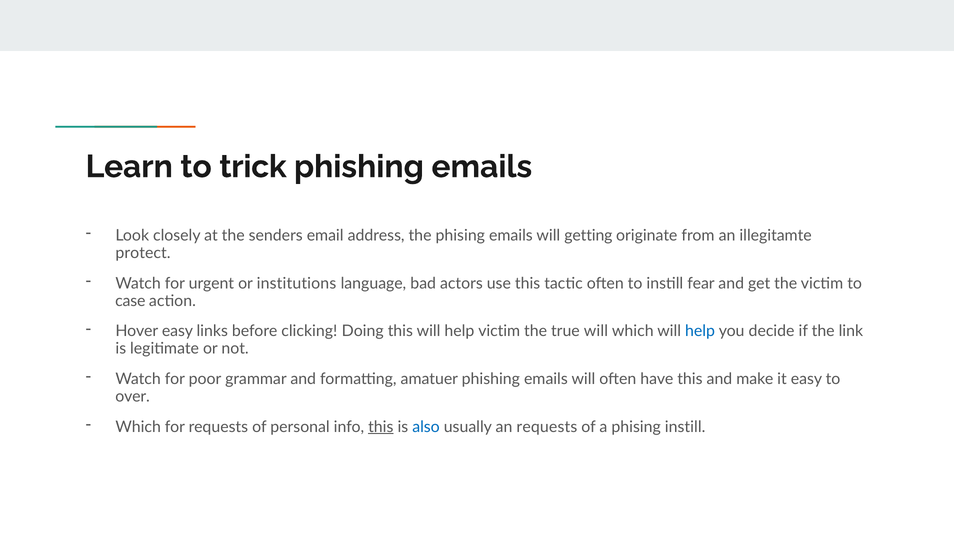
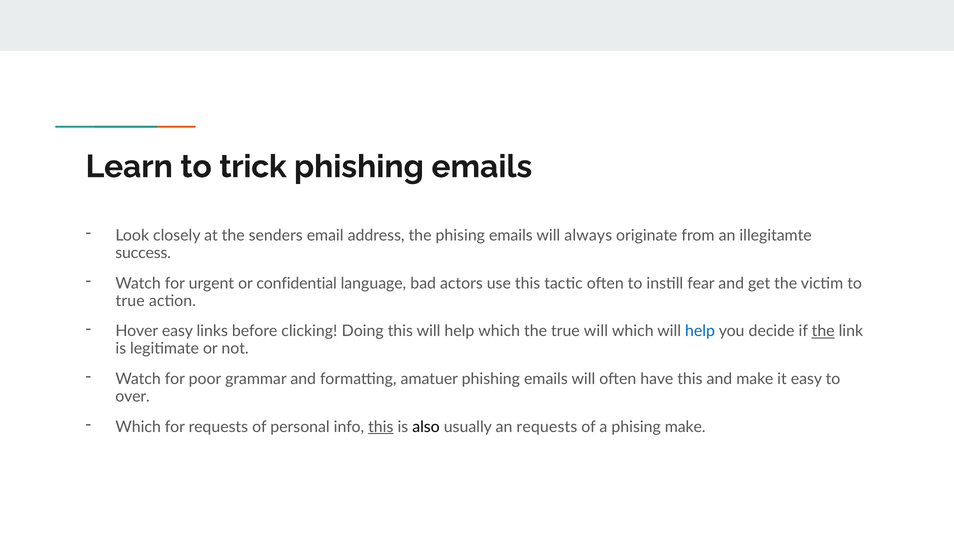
getting: getting -> always
protect: protect -> success
institutions: institutions -> confidential
case at (130, 301): case -> true
help victim: victim -> which
the at (823, 331) underline: none -> present
also colour: blue -> black
phising instill: instill -> make
